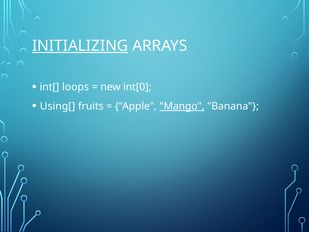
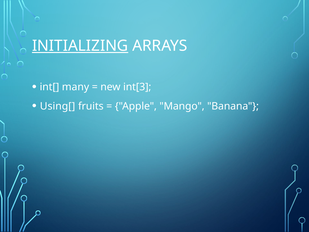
loops: loops -> many
int[0: int[0 -> int[3
Mango underline: present -> none
